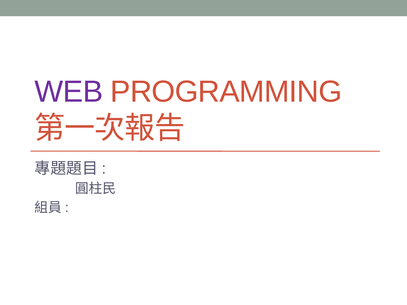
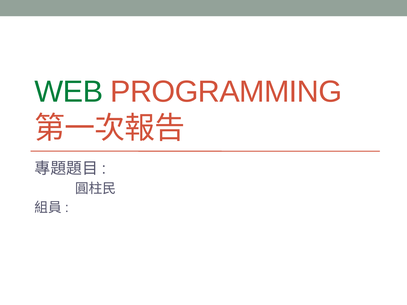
WEB colour: purple -> green
